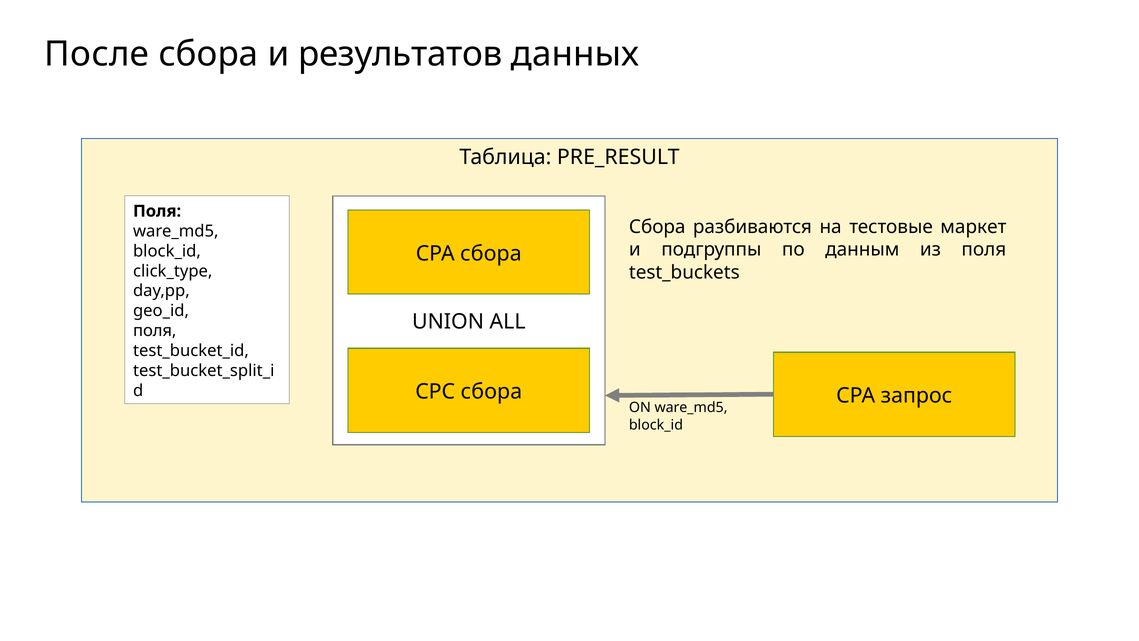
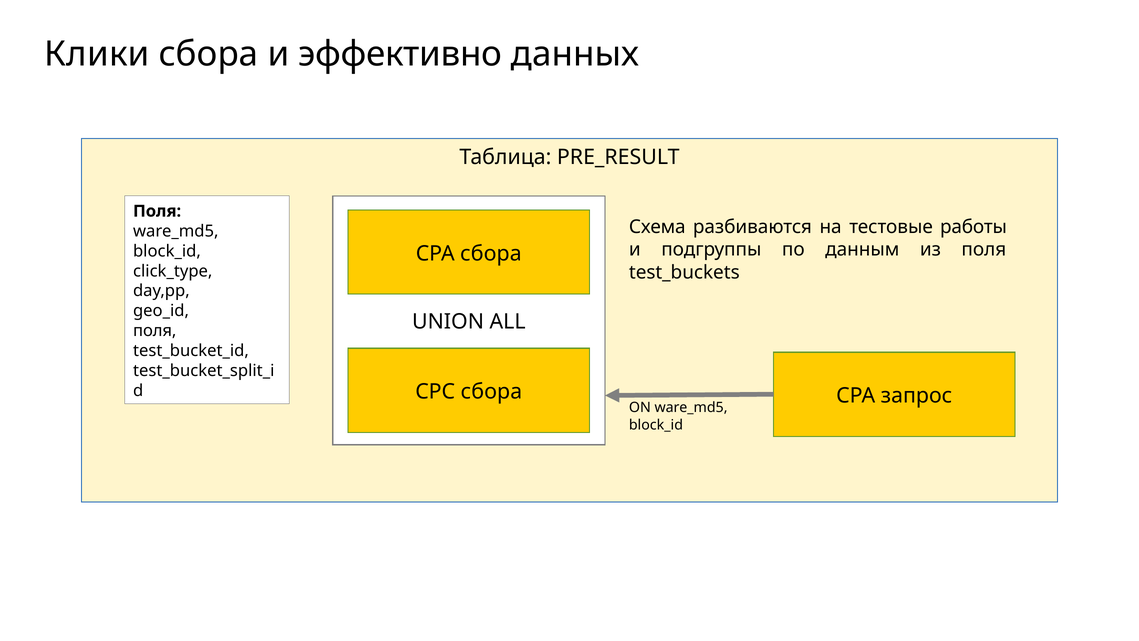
После: После -> Клики
результатов: результатов -> эффективно
Сбора at (657, 227): Сбора -> Схема
маркет: маркет -> работы
